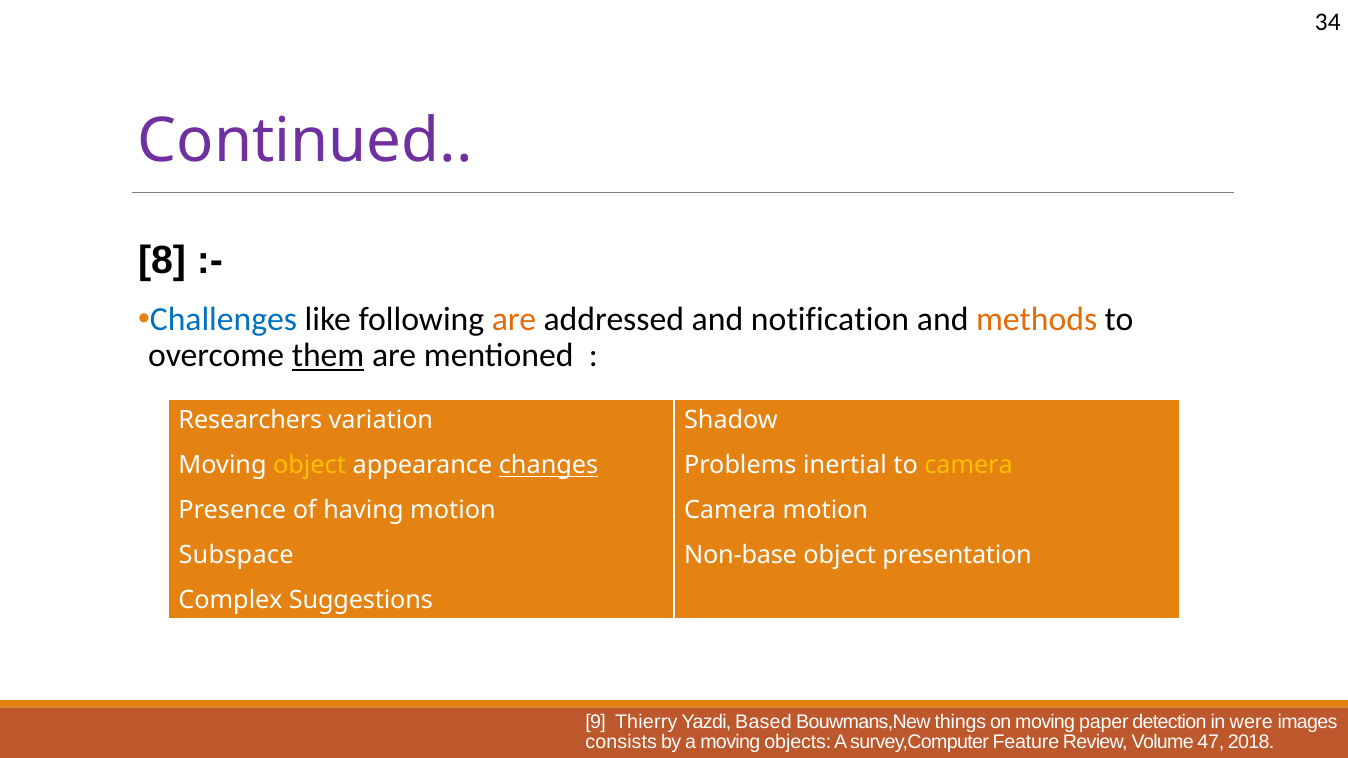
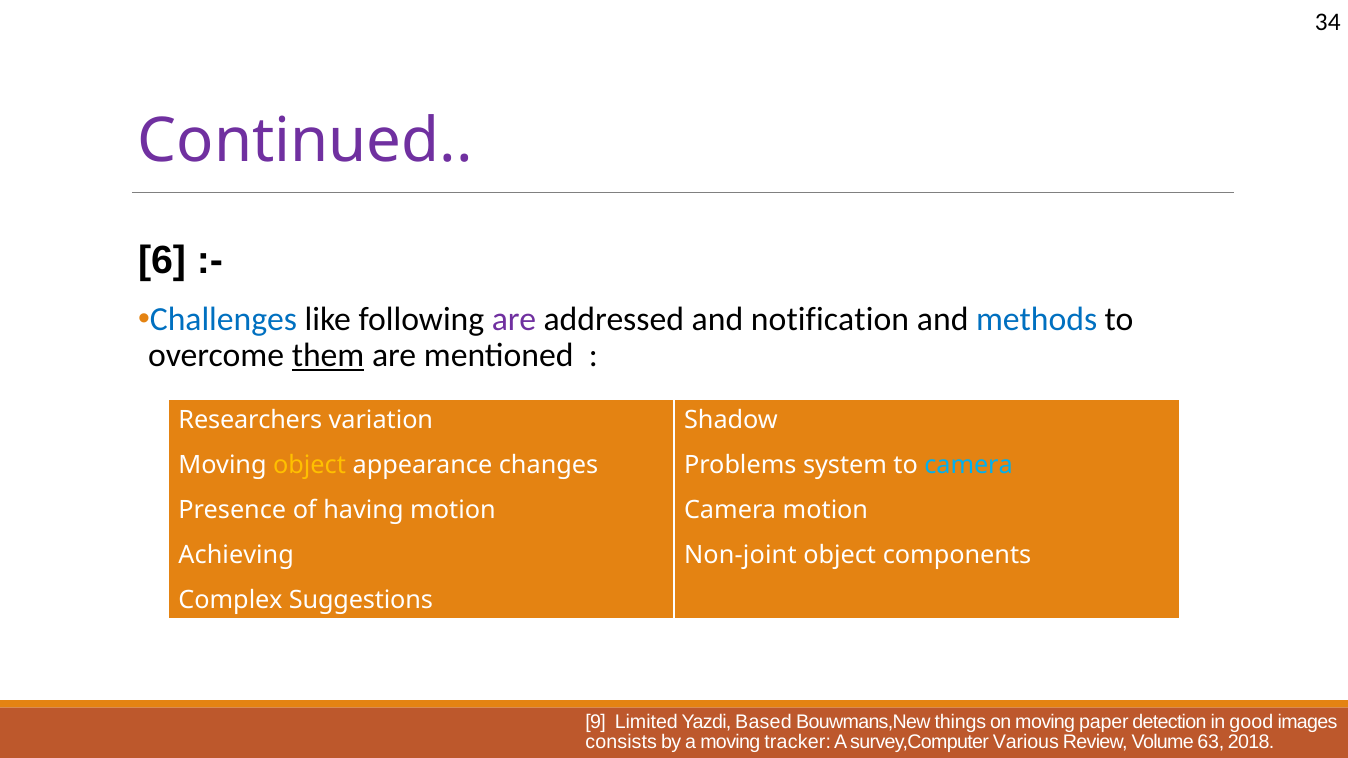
8: 8 -> 6
are at (514, 320) colour: orange -> purple
methods colour: orange -> blue
changes underline: present -> none
inertial: inertial -> system
camera at (969, 466) colour: yellow -> light blue
Subspace: Subspace -> Achieving
Non-base: Non-base -> Non-joint
presentation: presentation -> components
Thierry: Thierry -> Limited
were: were -> good
objects: objects -> tracker
Feature: Feature -> Various
47: 47 -> 63
